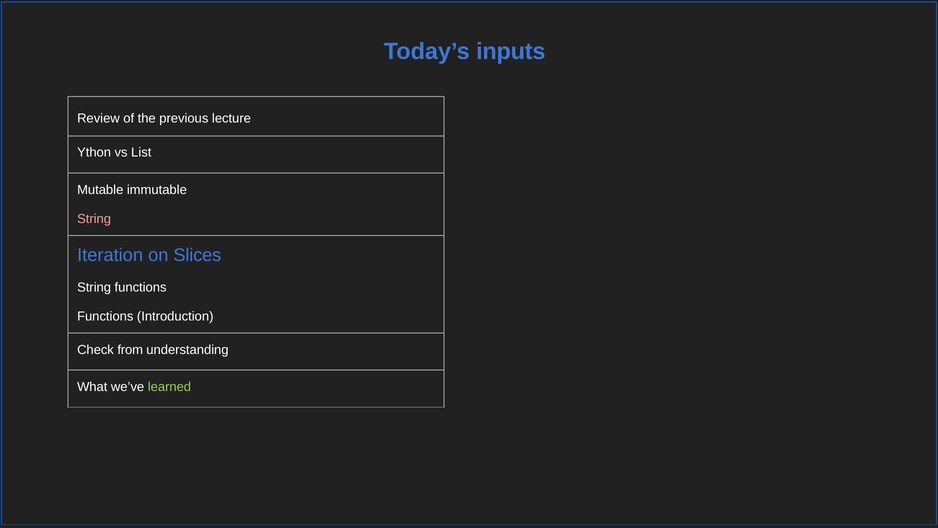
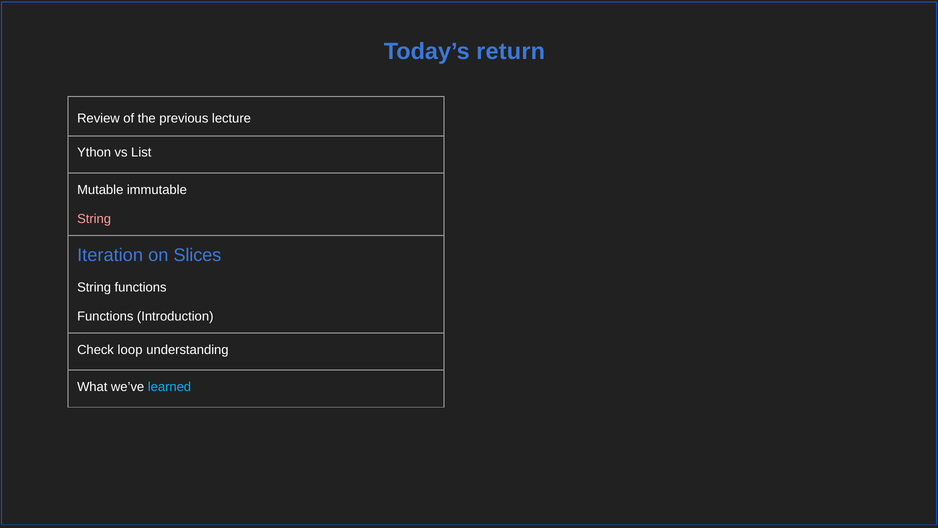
inputs: inputs -> return
from: from -> loop
learned colour: light green -> light blue
